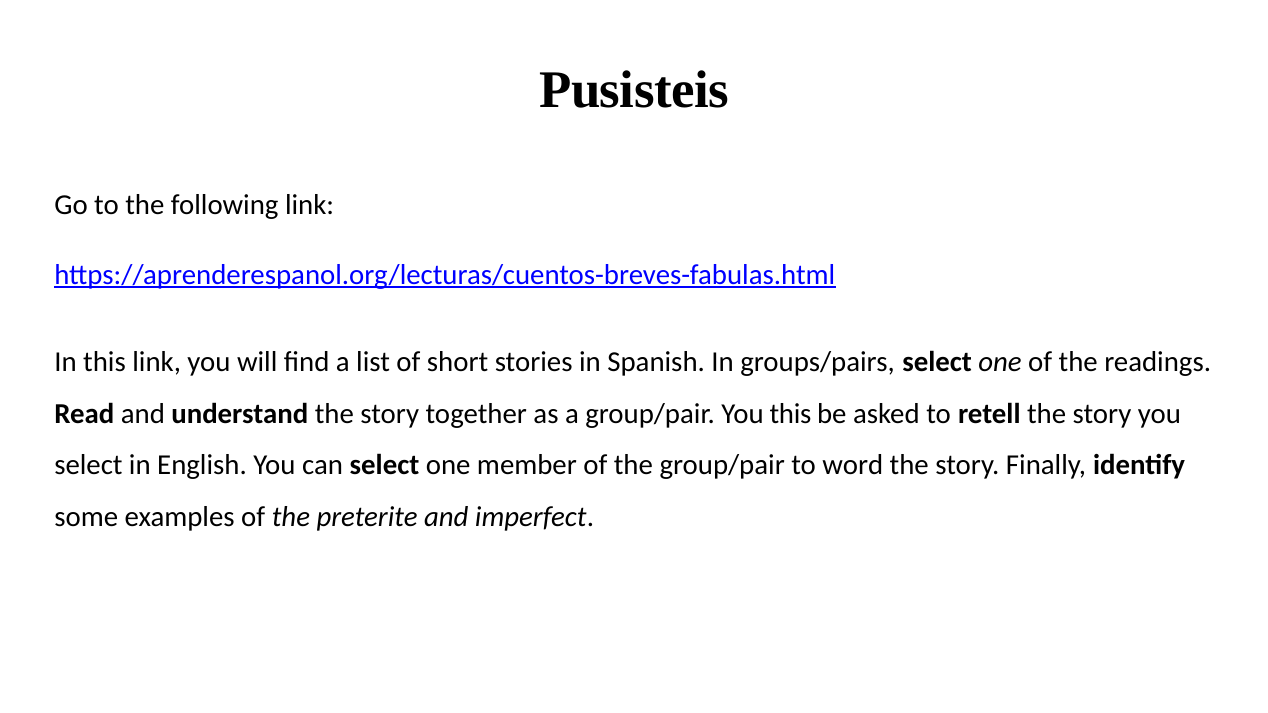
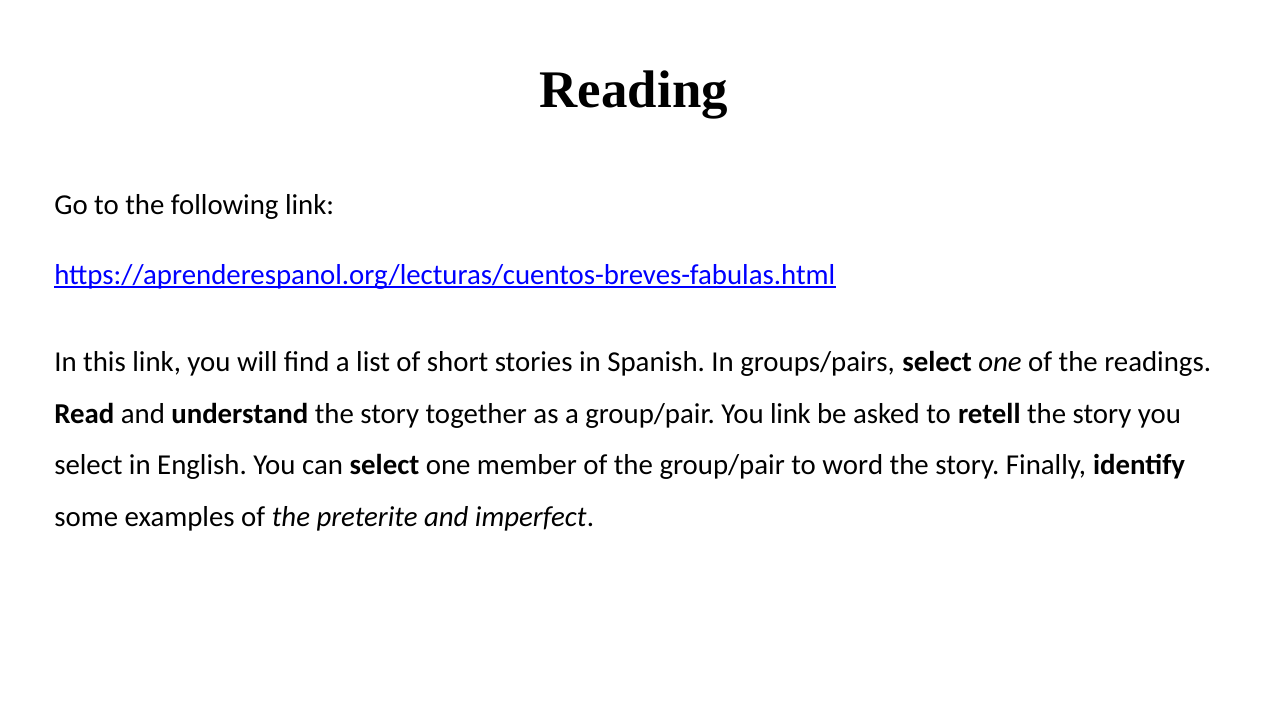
Pusisteis: Pusisteis -> Reading
You this: this -> link
